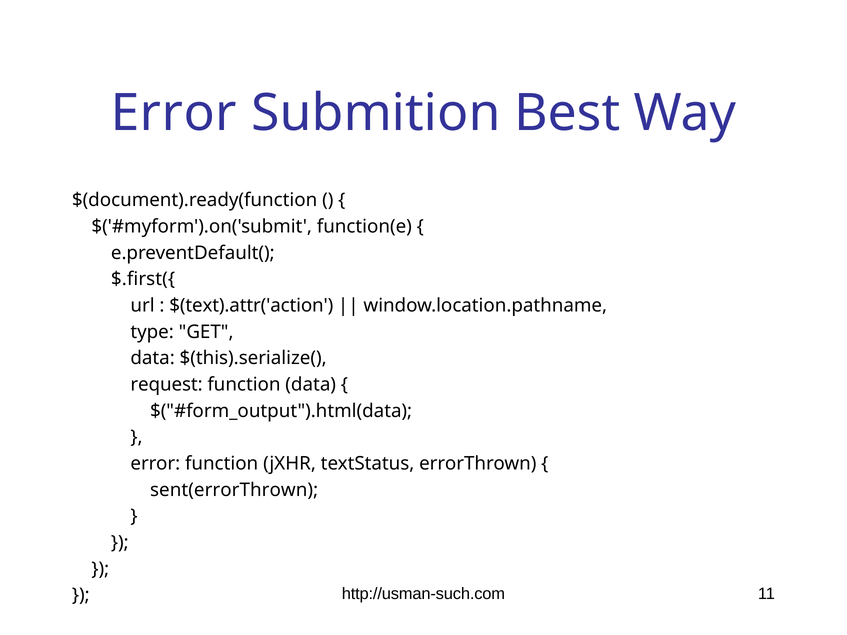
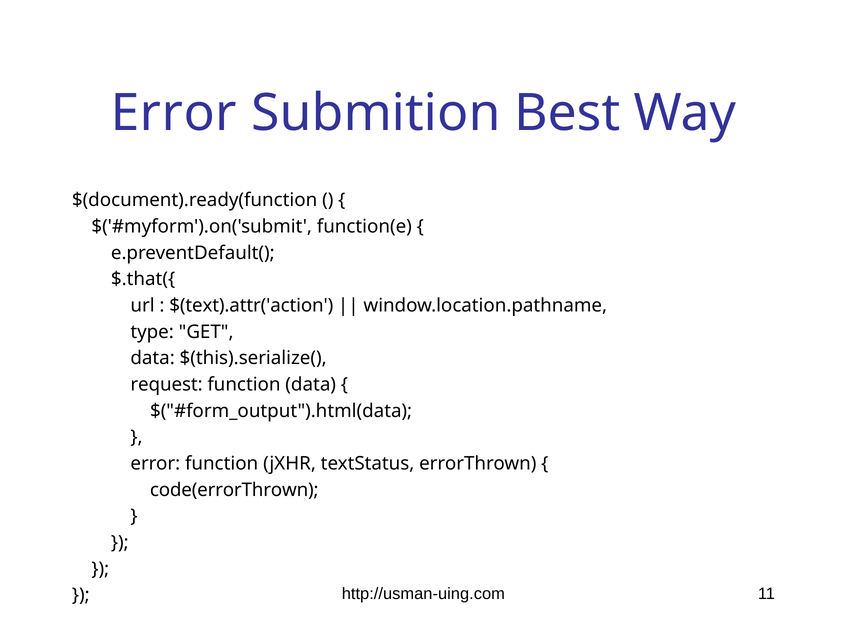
$.first({: $.first({ -> $.that({
sent(errorThrown: sent(errorThrown -> code(errorThrown
http://usman-such.com: http://usman-such.com -> http://usman-uing.com
